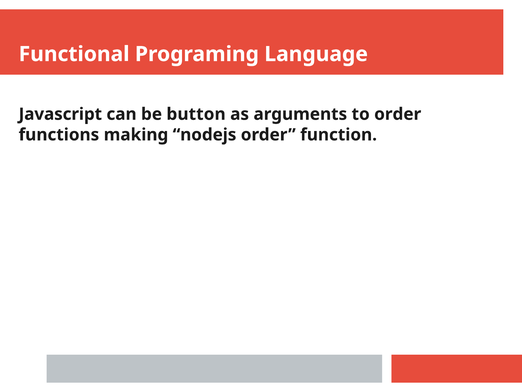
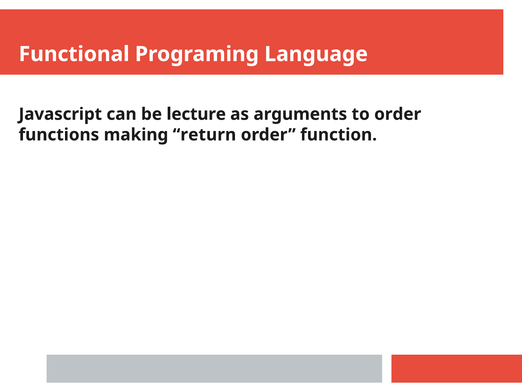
button: button -> lecture
nodejs: nodejs -> return
